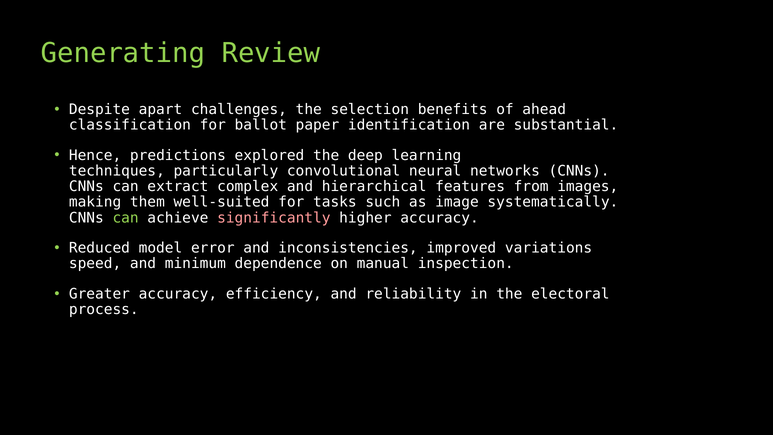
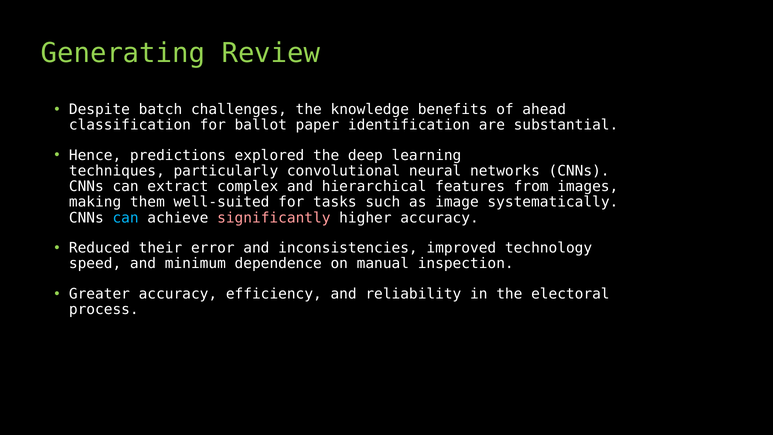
apart: apart -> batch
selection: selection -> knowledge
can at (126, 218) colour: light green -> light blue
model: model -> their
variations: variations -> technology
